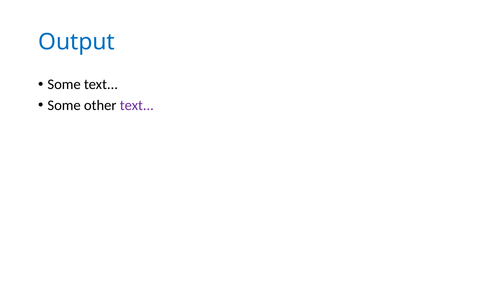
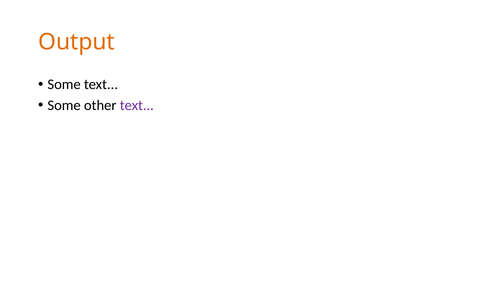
Output colour: blue -> orange
